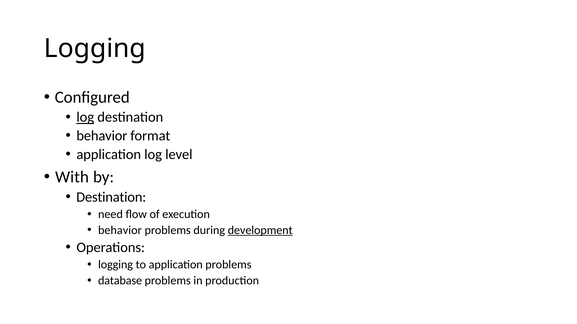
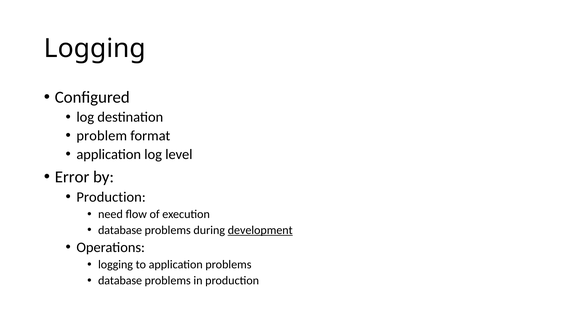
log at (85, 117) underline: present -> none
behavior at (102, 136): behavior -> problem
With: With -> Error
Destination at (111, 197): Destination -> Production
behavior at (120, 231): behavior -> database
